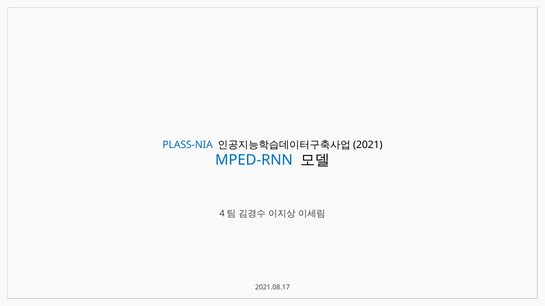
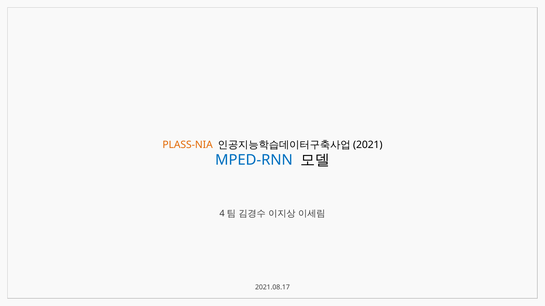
PLASS-NIA colour: blue -> orange
